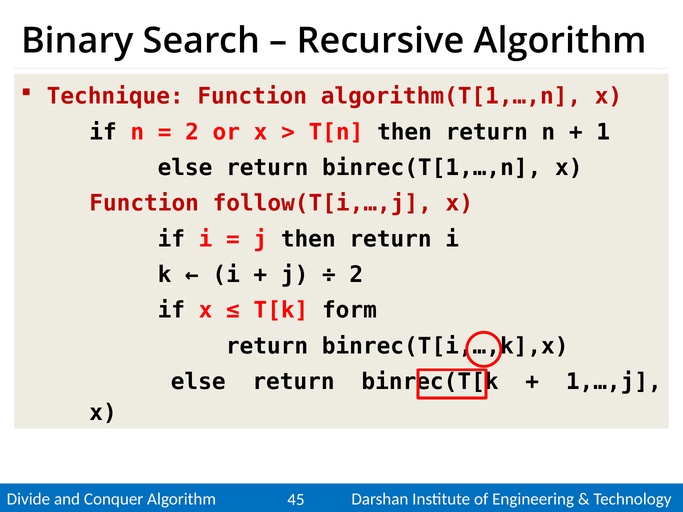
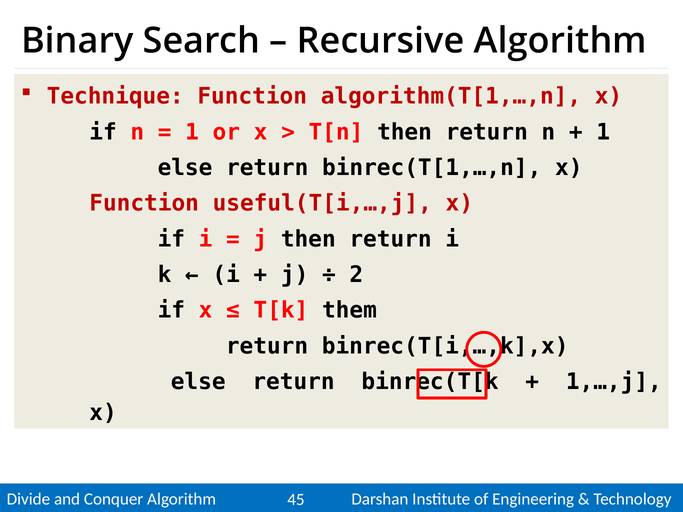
2 at (192, 132): 2 -> 1
follow(T[i,…,j: follow(T[i,…,j -> useful(T[i,…,j
form: form -> them
